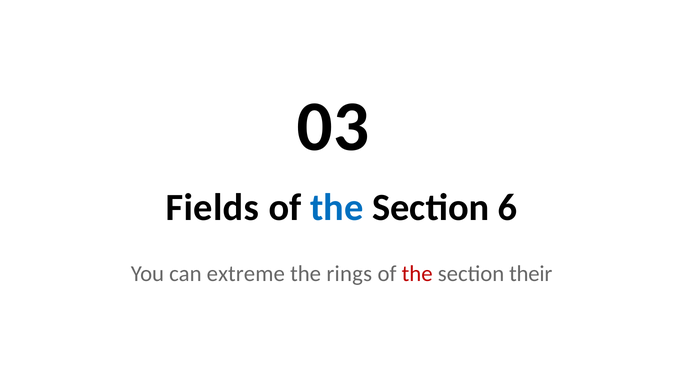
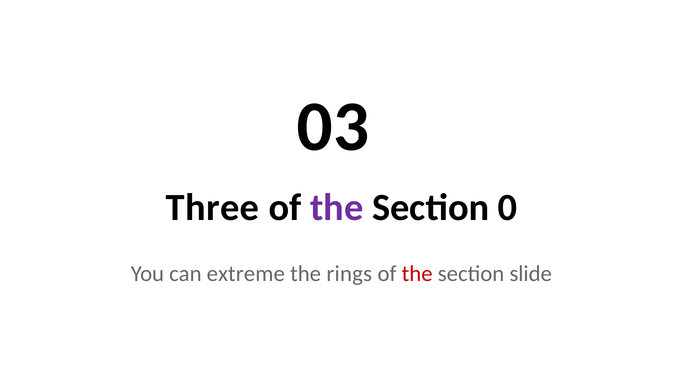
Fields: Fields -> Three
the at (337, 208) colour: blue -> purple
6: 6 -> 0
their: their -> slide
